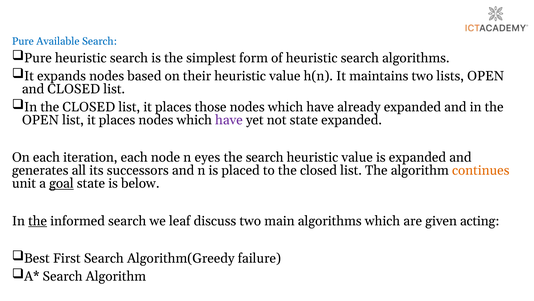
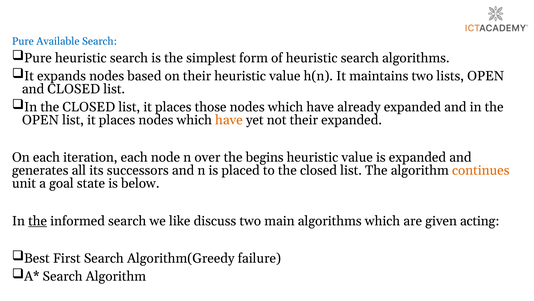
have at (229, 120) colour: purple -> orange
not state: state -> their
eyes: eyes -> over
the search: search -> begins
goal underline: present -> none
leaf: leaf -> like
